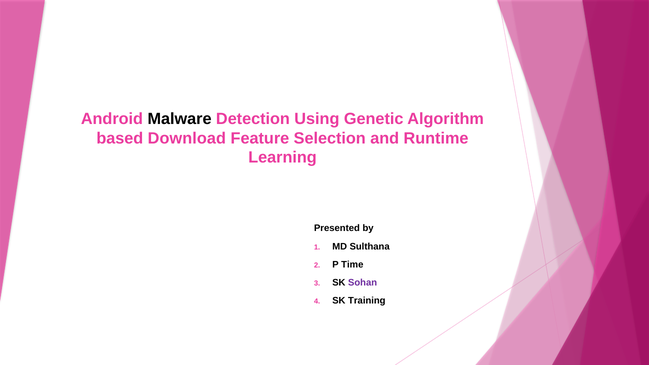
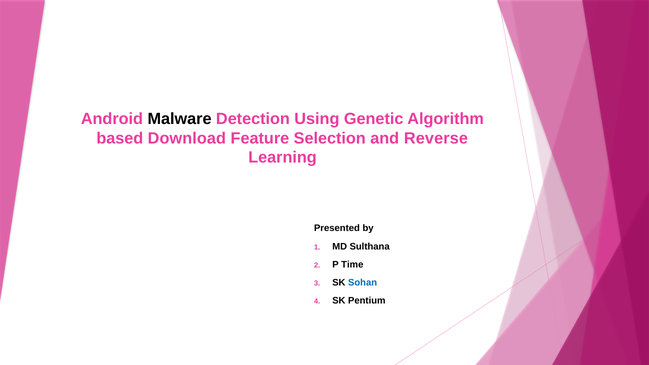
Runtime: Runtime -> Reverse
Sohan colour: purple -> blue
Training: Training -> Pentium
